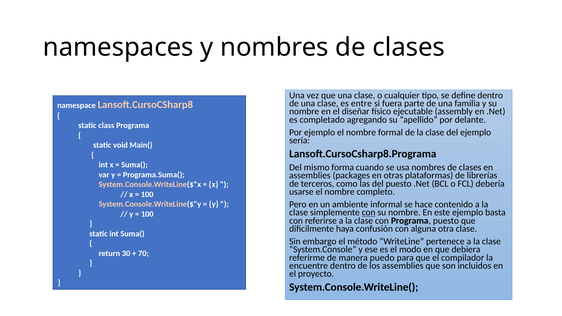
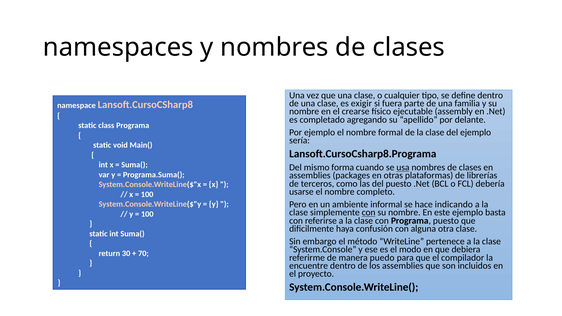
entre: entre -> exigir
diseñar: diseñar -> crearse
usa underline: none -> present
contenido: contenido -> indicando
